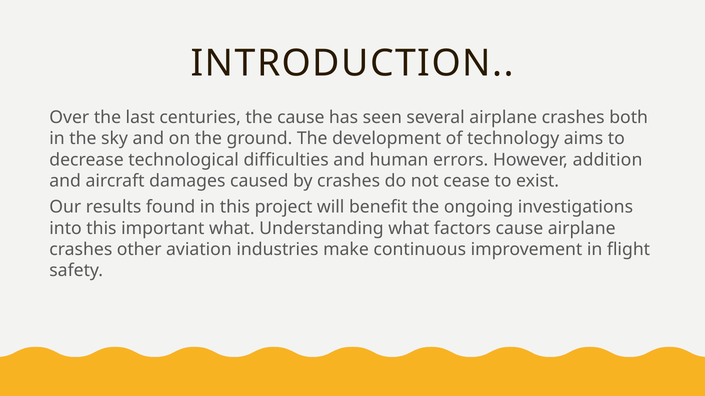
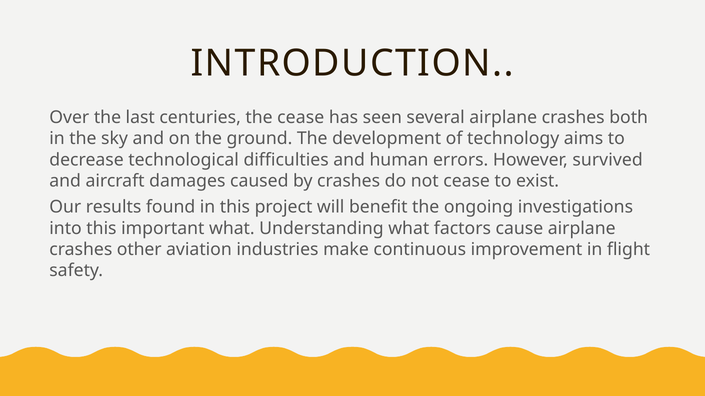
the cause: cause -> cease
addition: addition -> survived
